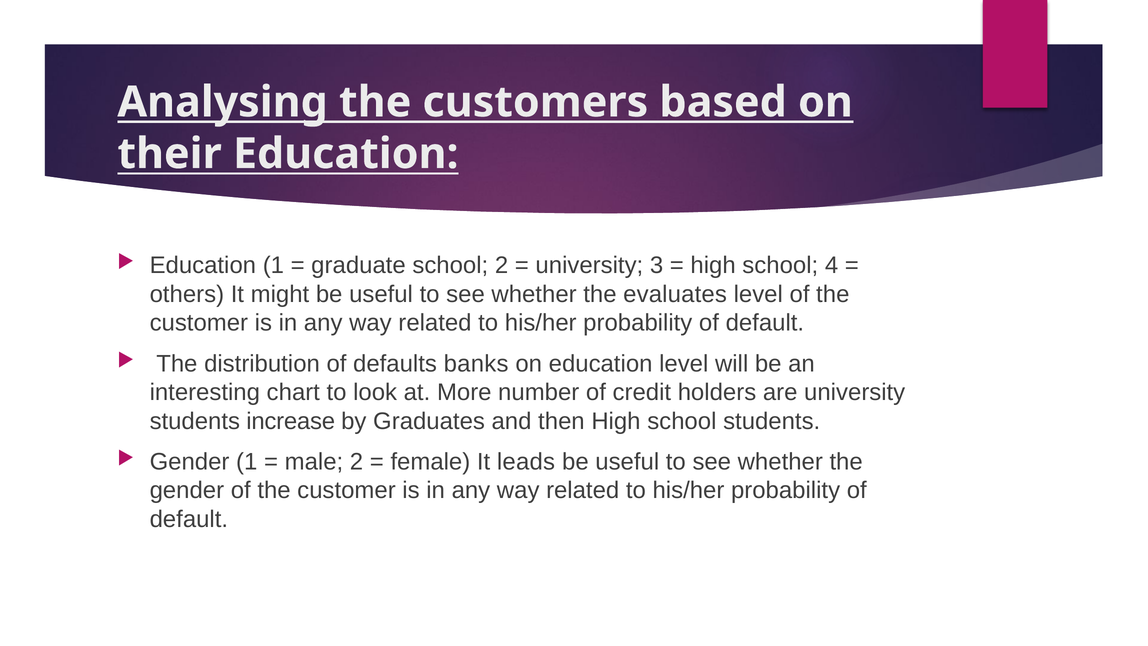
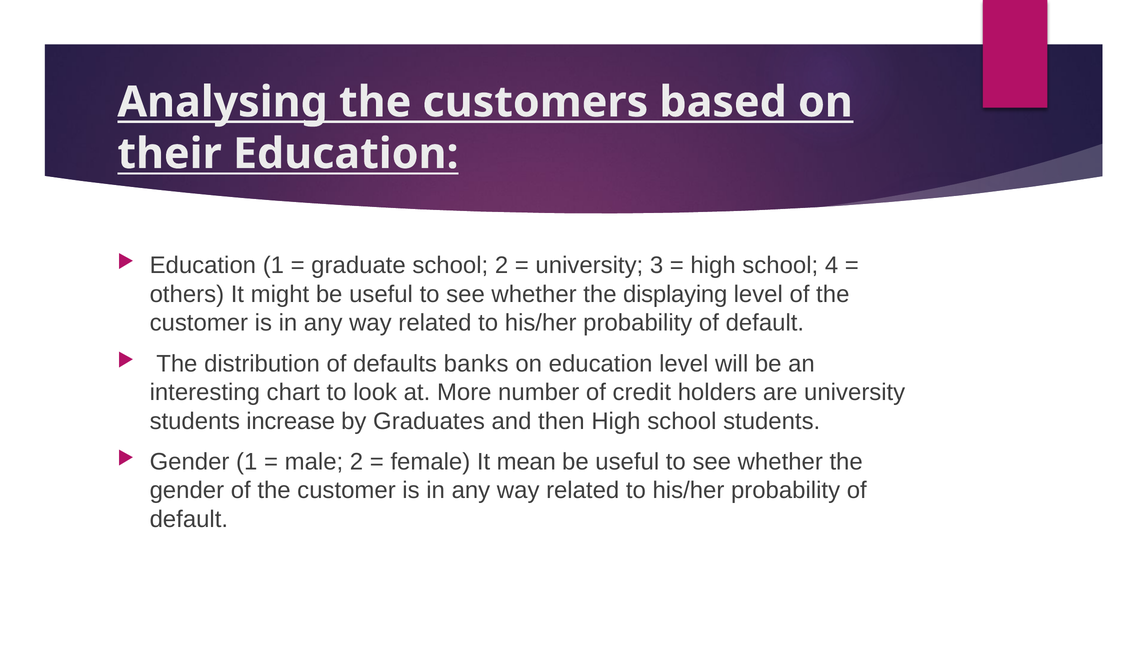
evaluates: evaluates -> displaying
leads: leads -> mean
